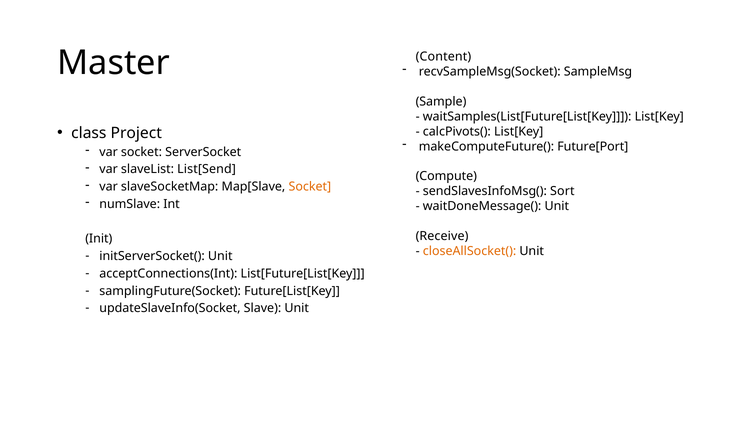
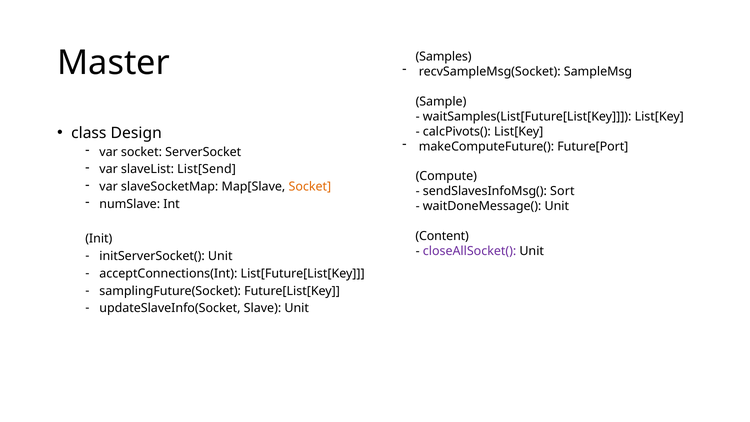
Content: Content -> Samples
Project: Project -> Design
Receive: Receive -> Content
closeAllSocket( colour: orange -> purple
